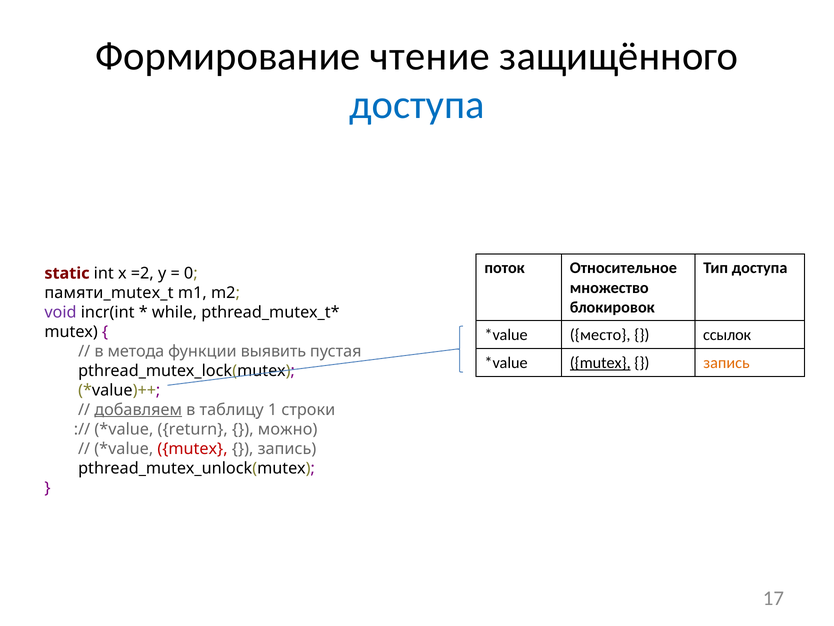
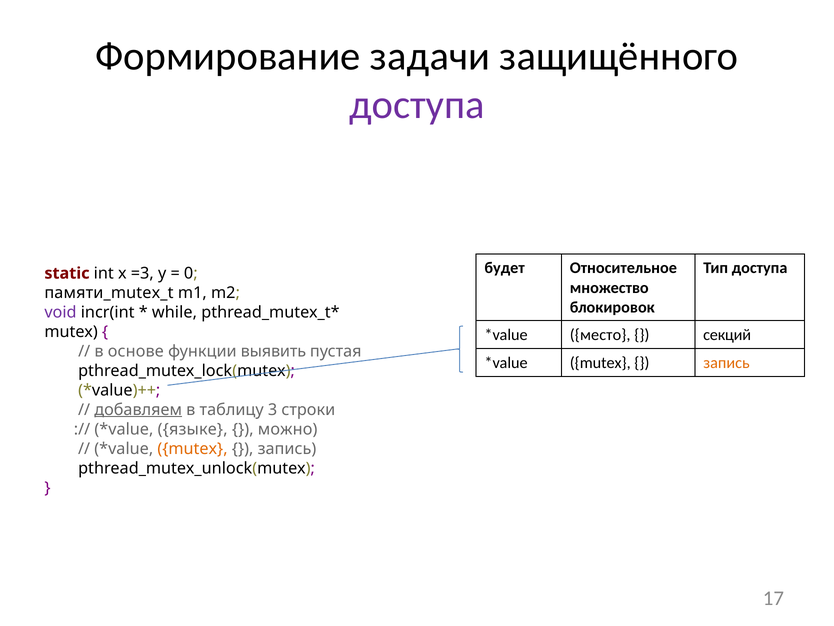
чтение: чтение -> задачи
доступа at (417, 105) colour: blue -> purple
поток: поток -> будет
=2: =2 -> =3
ссылок: ссылок -> секций
метода: метода -> основе
mutex at (600, 363) underline: present -> none
1: 1 -> 3
return: return -> языке
mutex at (193, 448) colour: red -> orange
